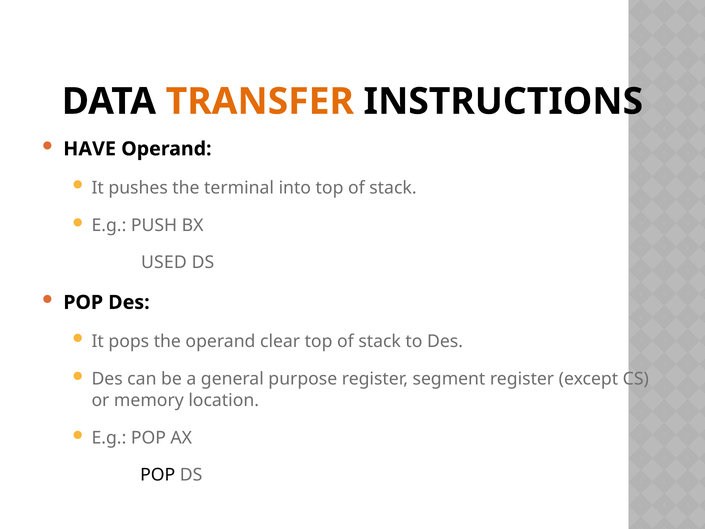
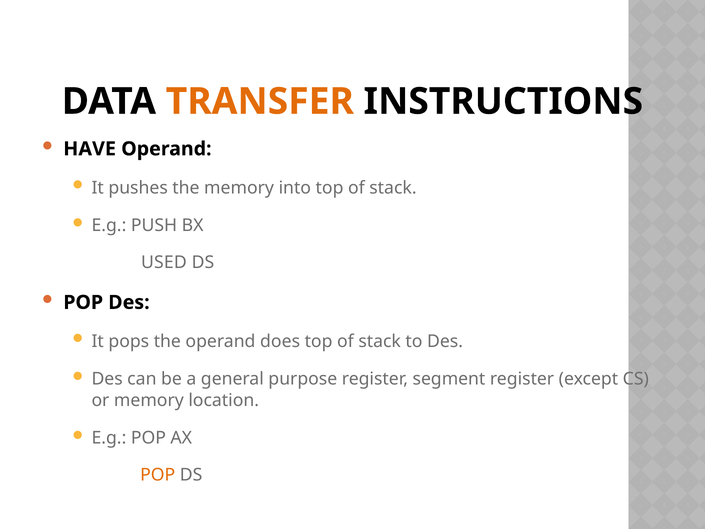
the terminal: terminal -> memory
clear: clear -> does
POP at (158, 475) colour: black -> orange
